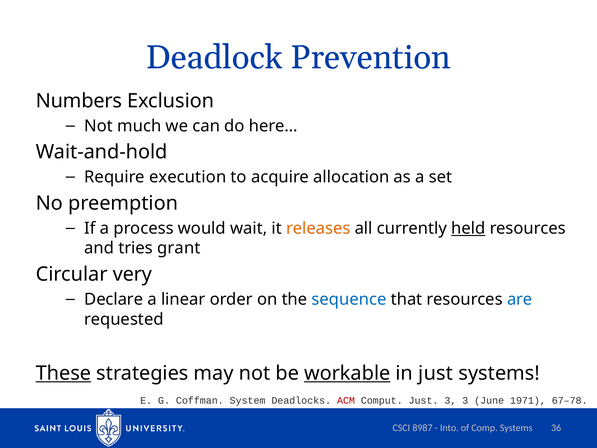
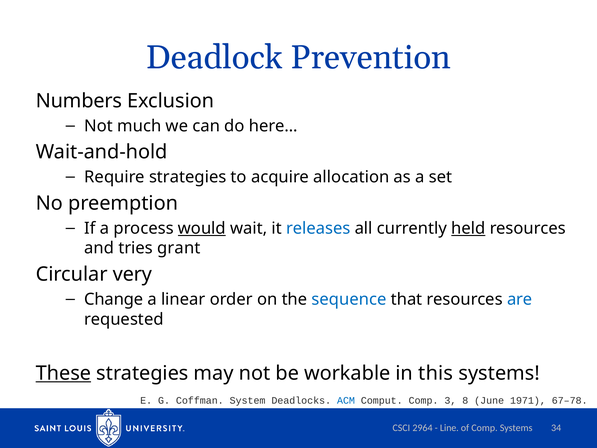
Require execution: execution -> strategies
would underline: none -> present
releases colour: orange -> blue
Declare: Declare -> Change
workable underline: present -> none
in just: just -> this
ACM colour: red -> blue
Comput Just: Just -> Comp
3 3: 3 -> 8
8987: 8987 -> 2964
Into: Into -> Line
36: 36 -> 34
